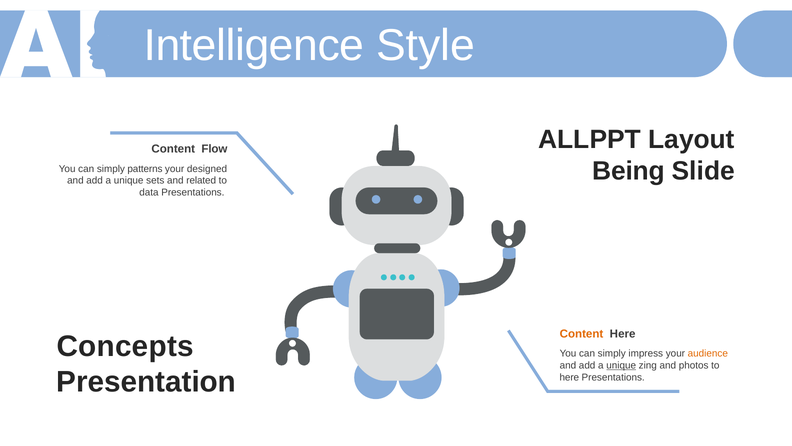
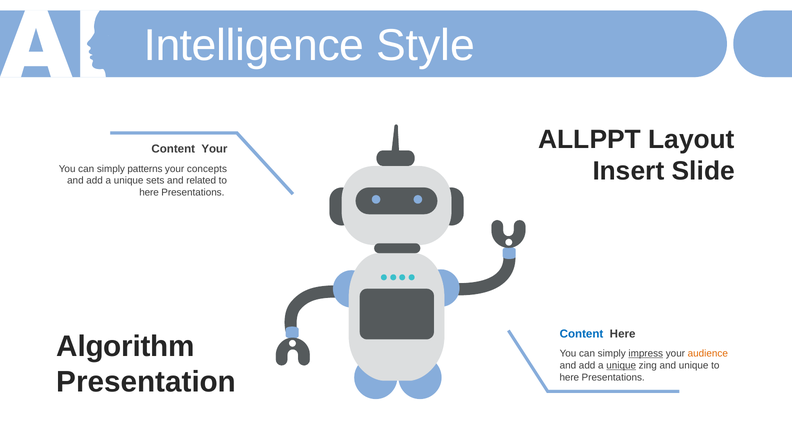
Content Flow: Flow -> Your
Being: Being -> Insert
designed: designed -> concepts
data at (149, 192): data -> here
Content at (581, 333) colour: orange -> blue
Concepts: Concepts -> Algorithm
impress underline: none -> present
and photos: photos -> unique
